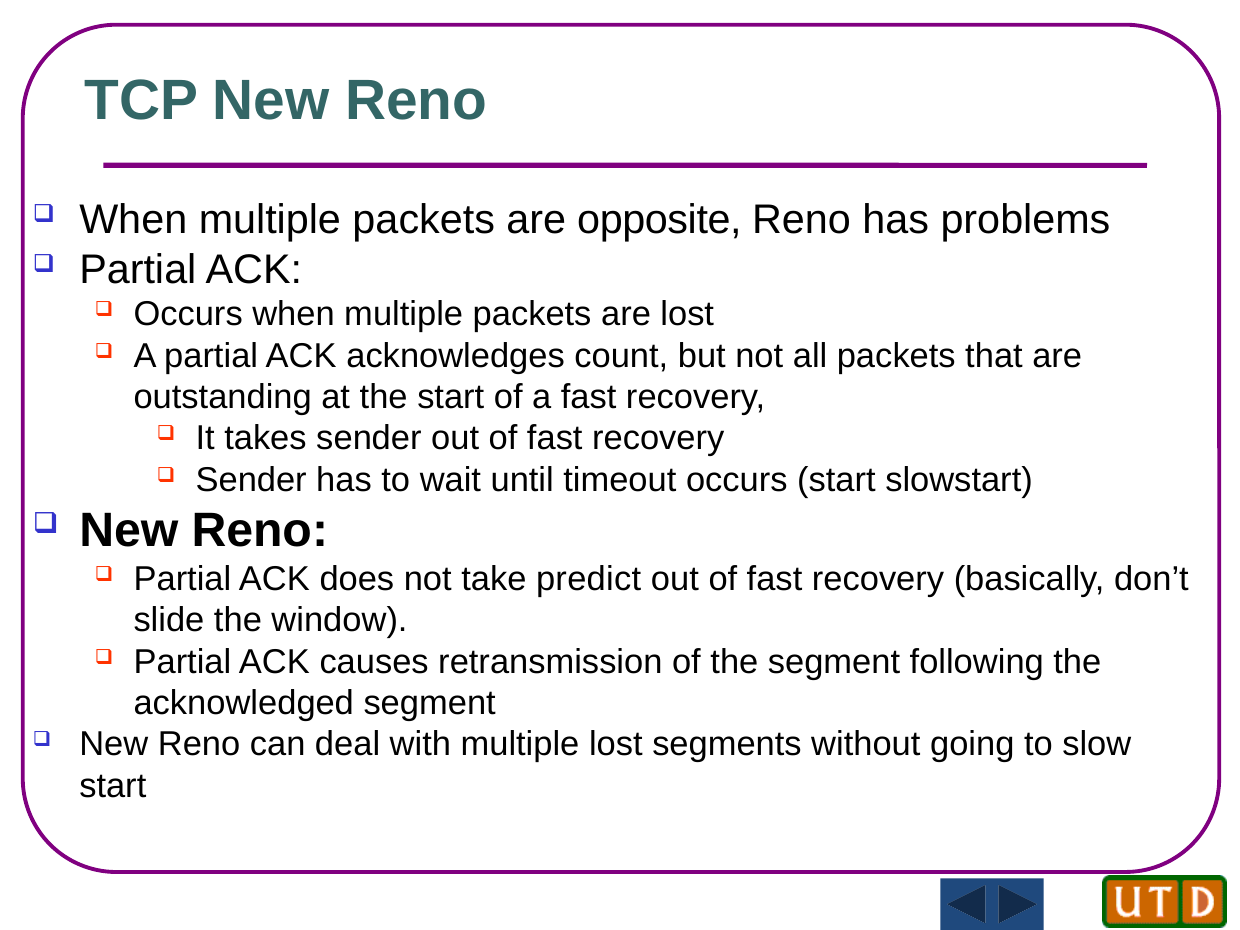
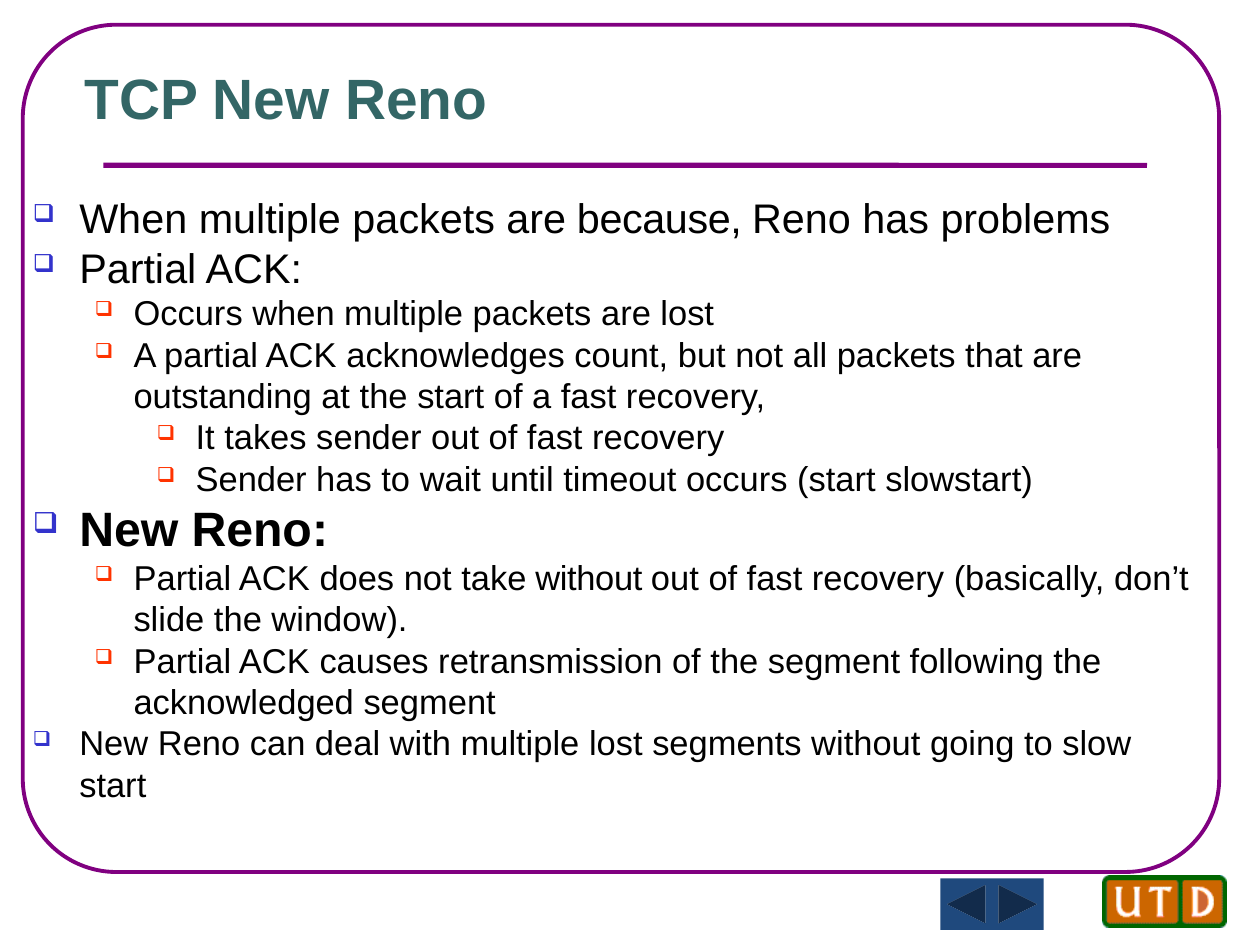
opposite: opposite -> because
take predict: predict -> without
